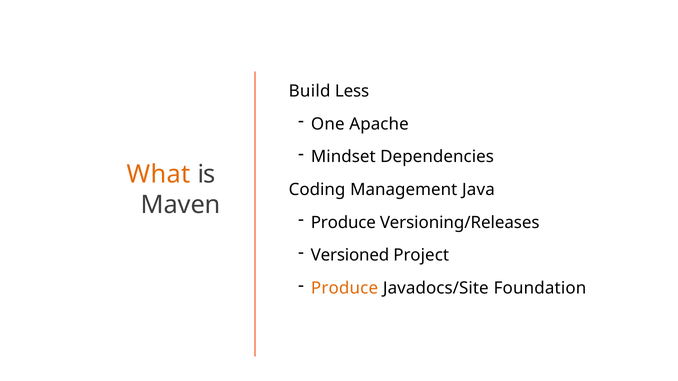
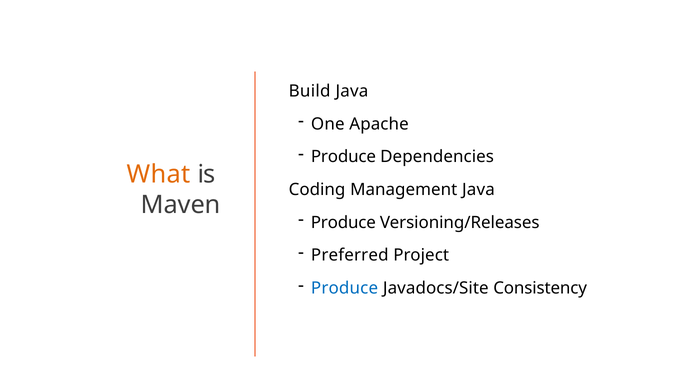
Build Less: Less -> Java
Mindset at (343, 157): Mindset -> Produce
Versioned: Versioned -> Preferred
Produce at (345, 288) colour: orange -> blue
Foundation: Foundation -> Consistency
